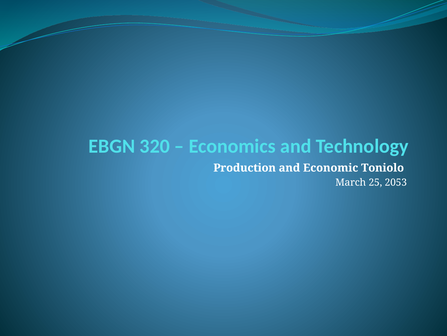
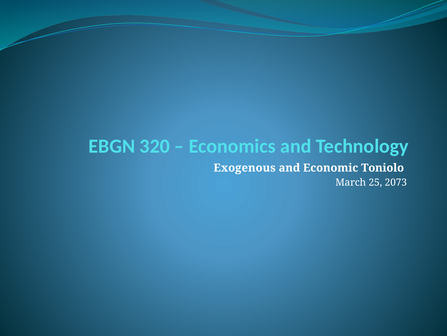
Production: Production -> Exogenous
2053: 2053 -> 2073
